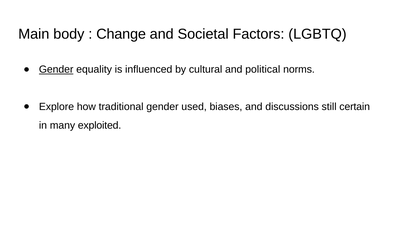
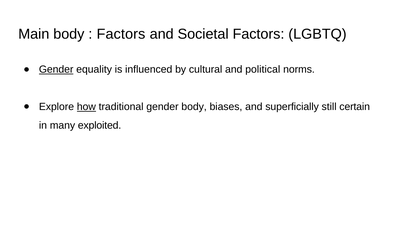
Change at (121, 34): Change -> Factors
how underline: none -> present
gender used: used -> body
discussions: discussions -> superficially
